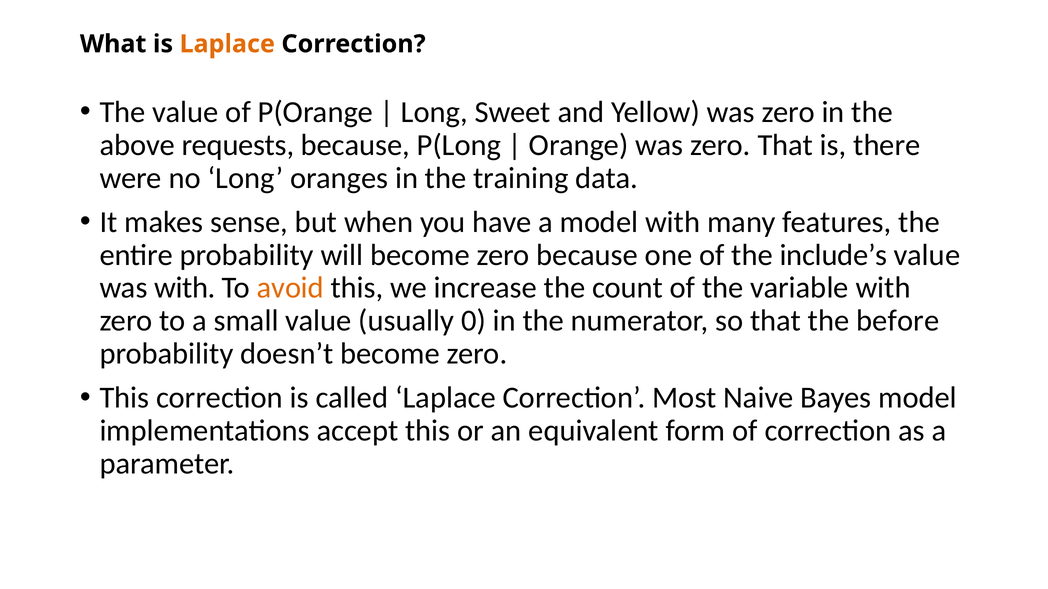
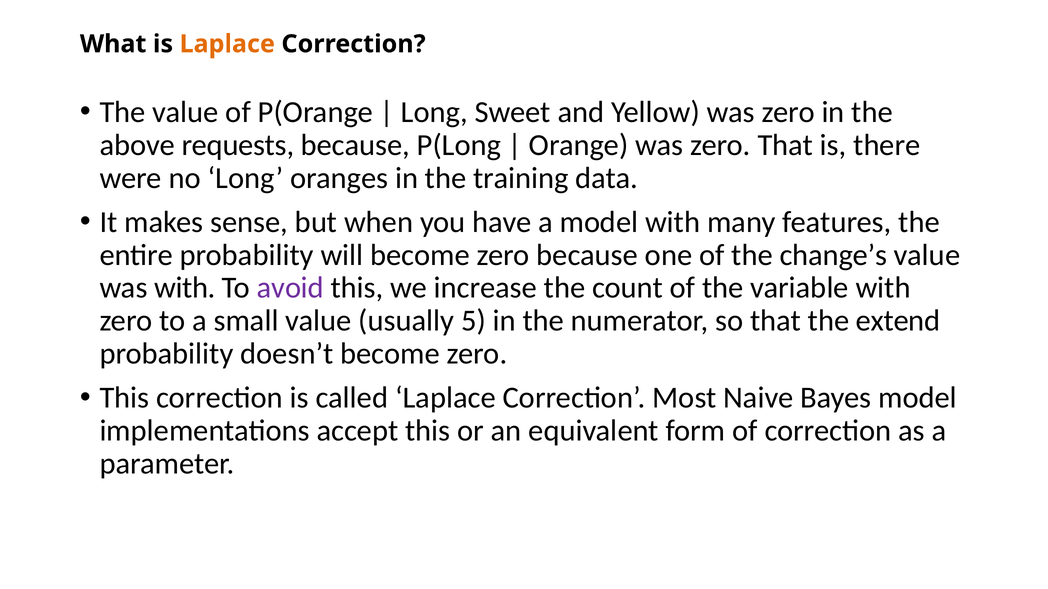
include’s: include’s -> change’s
avoid colour: orange -> purple
0: 0 -> 5
before: before -> extend
